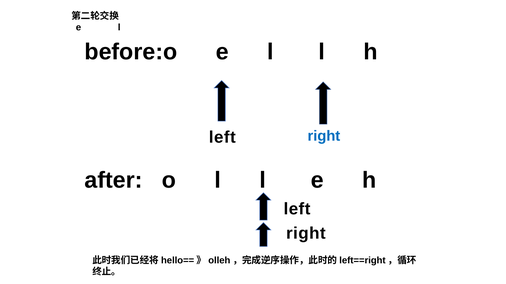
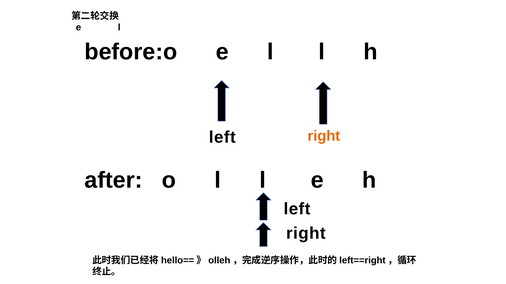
right at (324, 136) colour: blue -> orange
